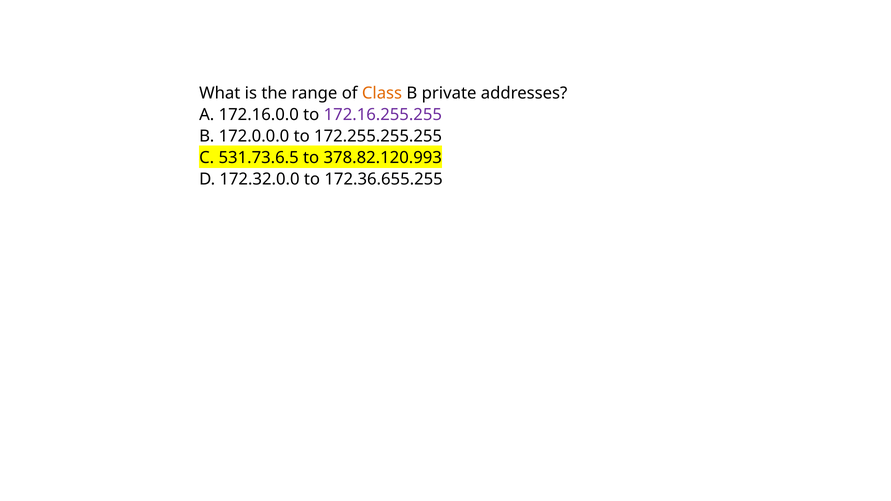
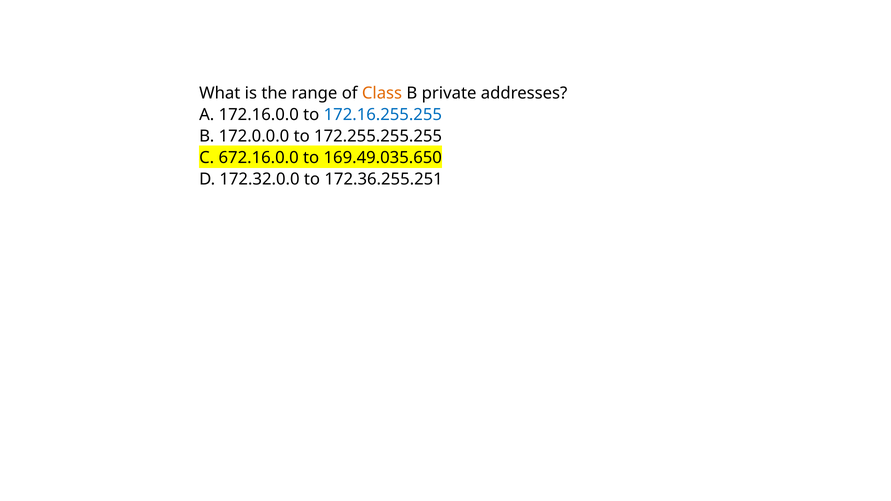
172.16.255.255 colour: purple -> blue
531.73.6.5: 531.73.6.5 -> 672.16.0.0
378.82.120.993: 378.82.120.993 -> 169.49.035.650
172.36.655.255: 172.36.655.255 -> 172.36.255.251
